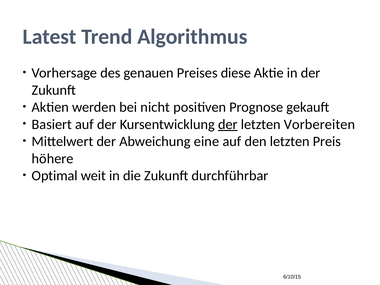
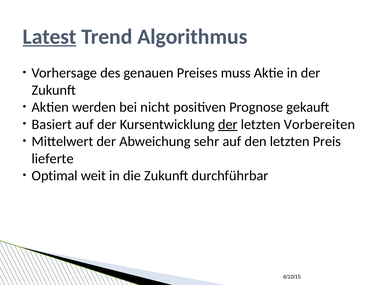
Latest underline: none -> present
diese: diese -> muss
eine: eine -> sehr
höhere: höhere -> lieferte
